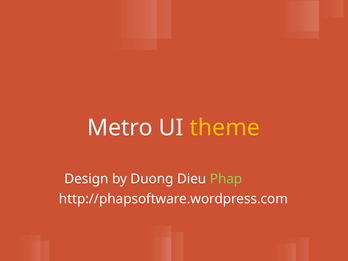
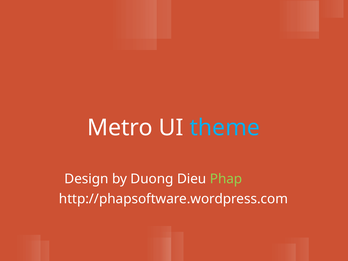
theme colour: yellow -> light blue
